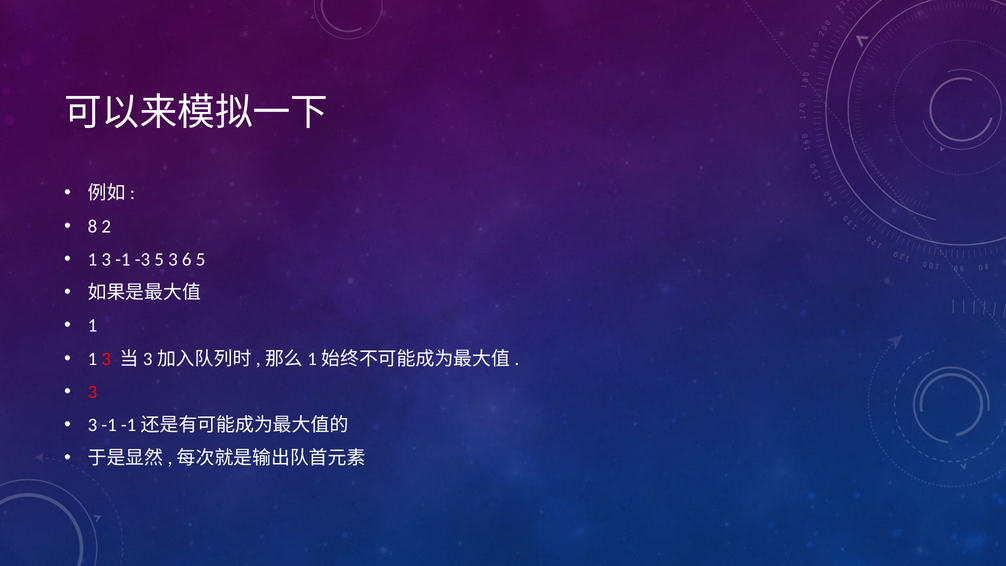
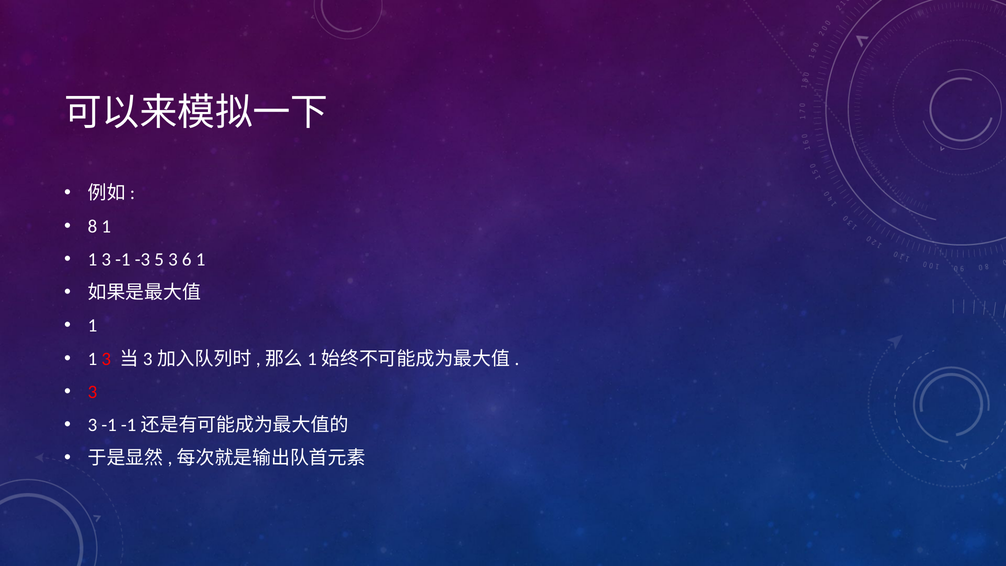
8 2: 2 -> 1
6 5: 5 -> 1
